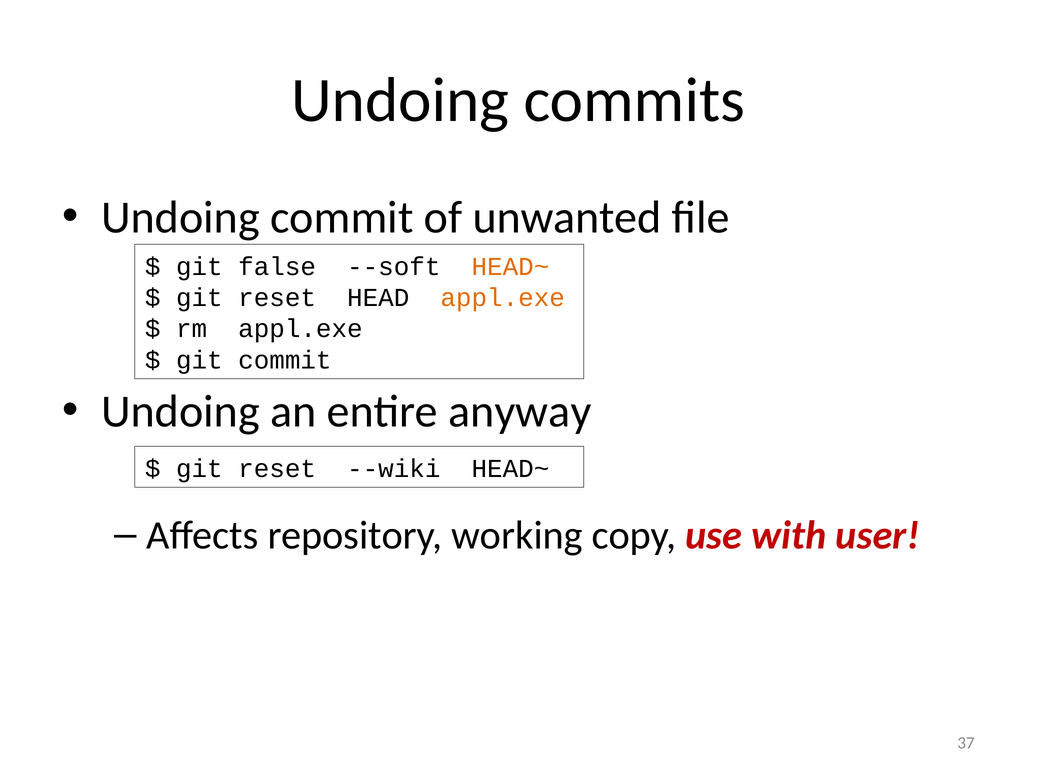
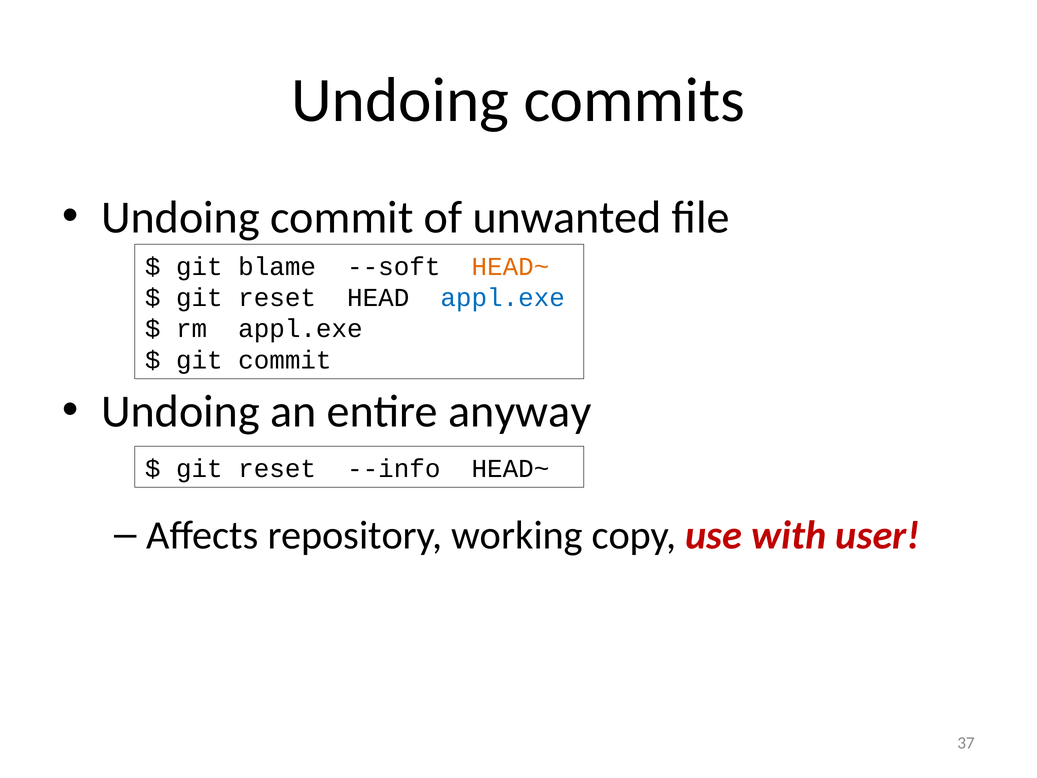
false: false -> blame
appl.exe at (503, 298) colour: orange -> blue
--wiki: --wiki -> --info
